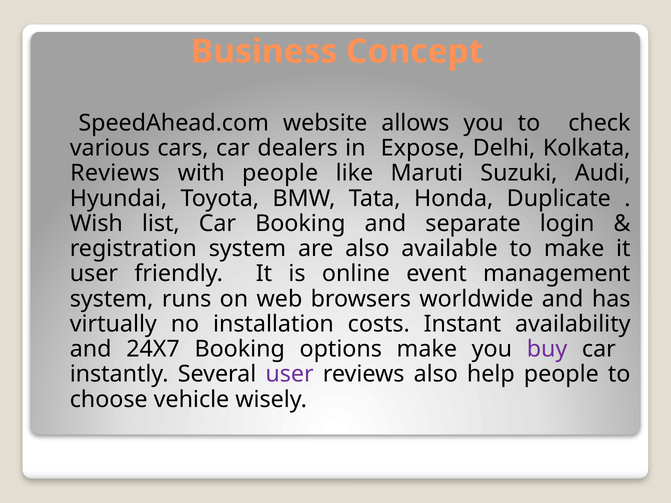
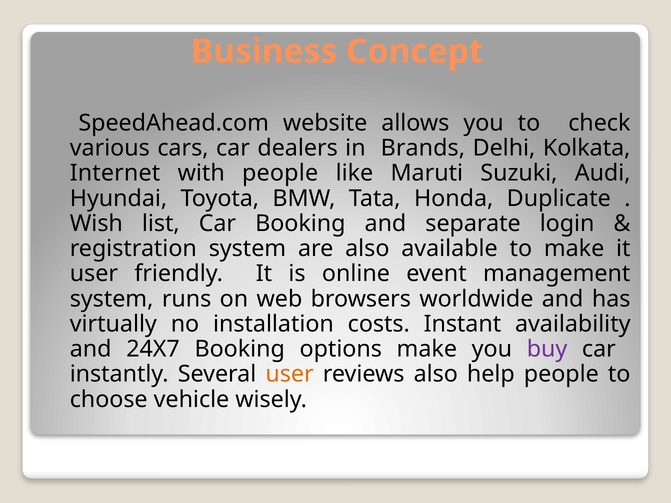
Expose: Expose -> Brands
Reviews at (115, 173): Reviews -> Internet
user at (290, 374) colour: purple -> orange
